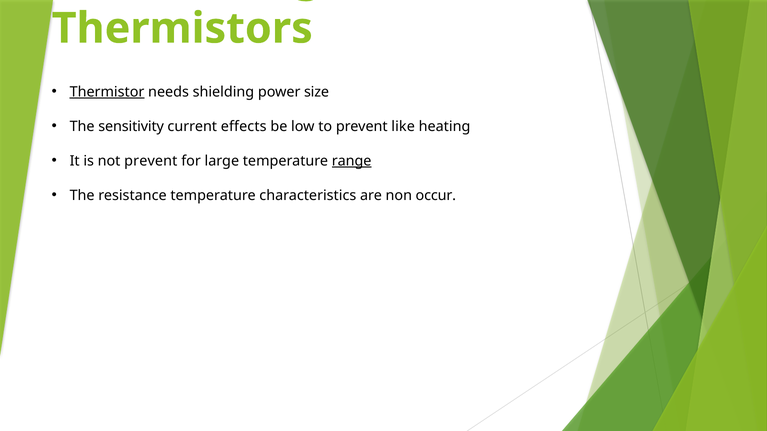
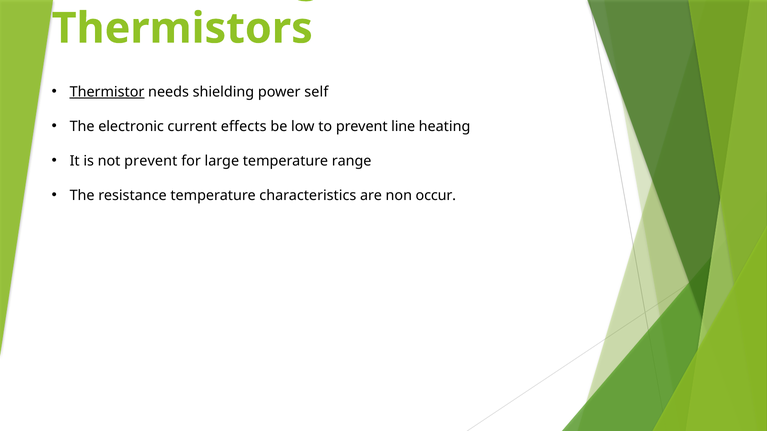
size: size -> self
sensitivity: sensitivity -> electronic
like: like -> line
range underline: present -> none
